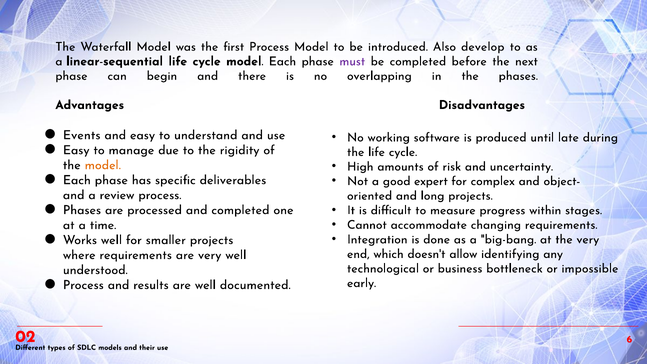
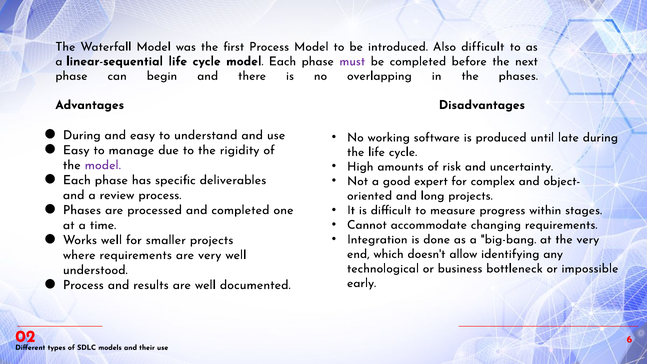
Also develop: develop -> difficult
Events at (82, 135): Events -> During
model at (103, 165) colour: orange -> purple
